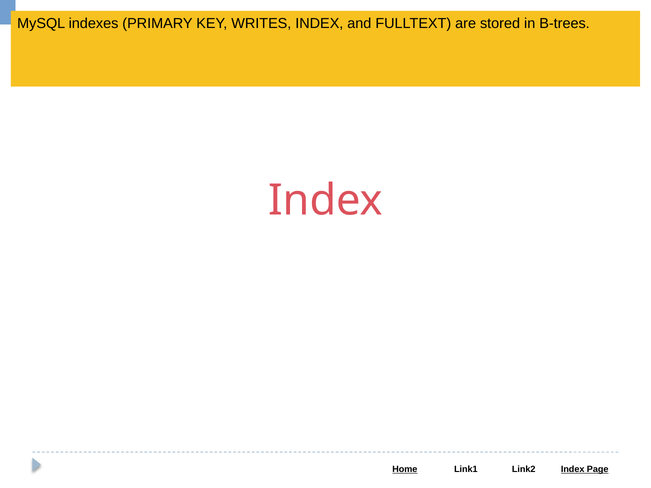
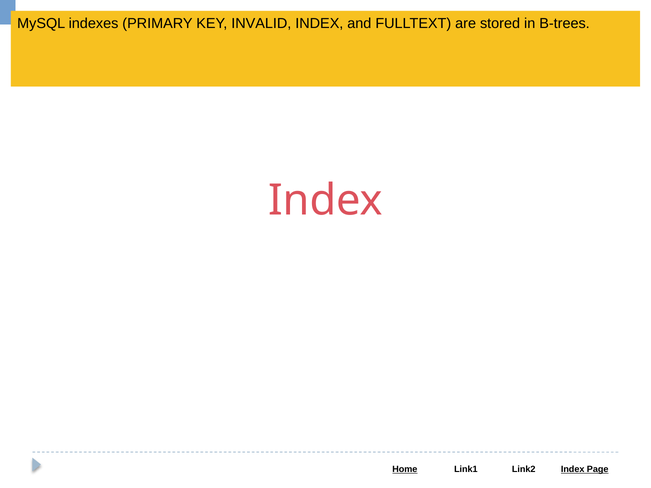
WRITES: WRITES -> INVALID
